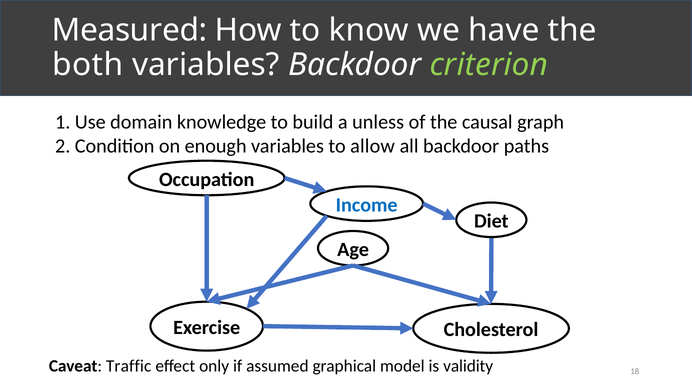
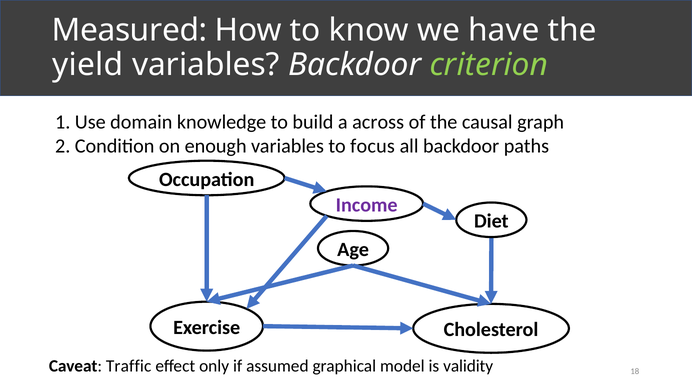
both: both -> yield
unless: unless -> across
allow: allow -> focus
Income colour: blue -> purple
